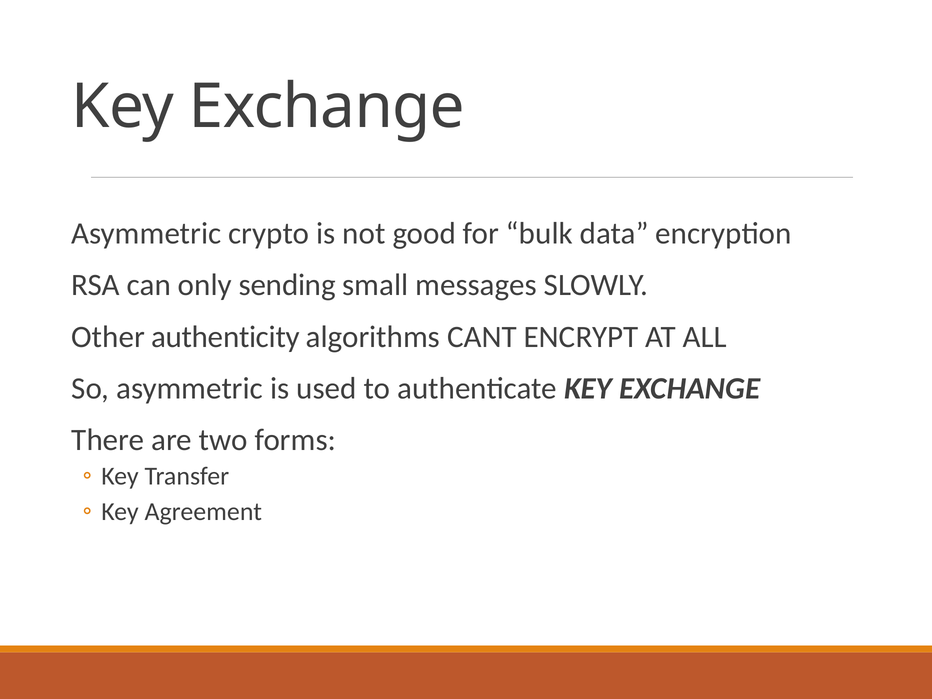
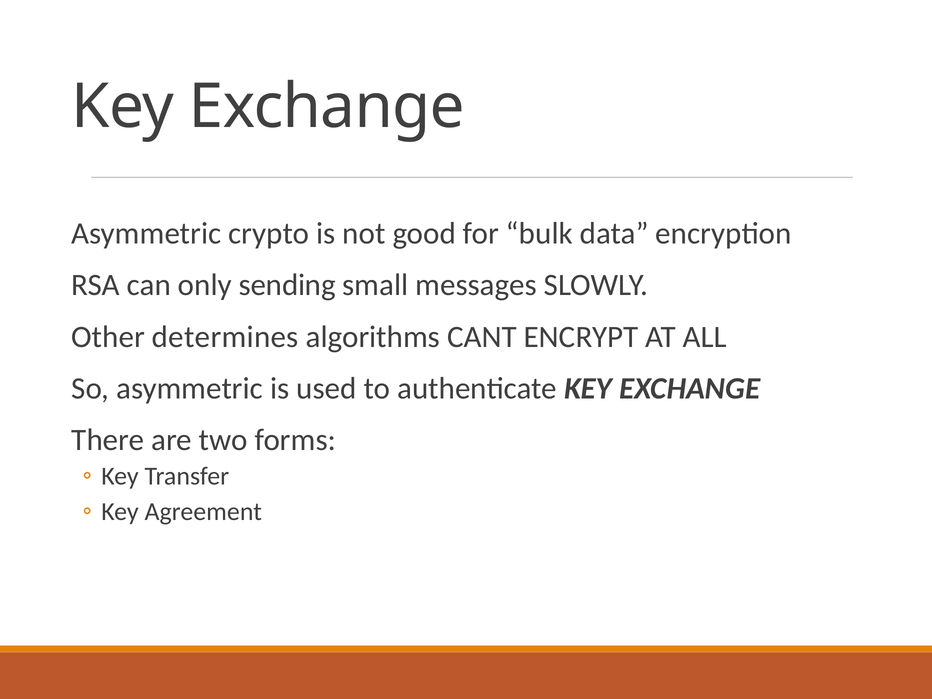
authenticity: authenticity -> determines
